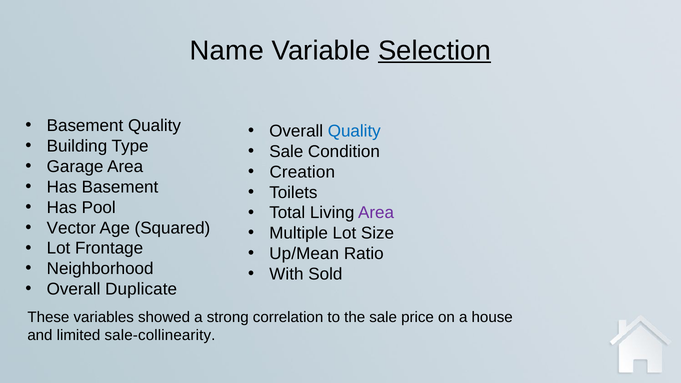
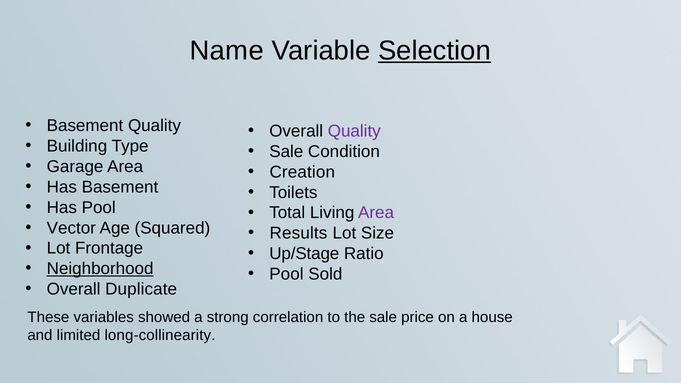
Quality at (354, 131) colour: blue -> purple
Multiple: Multiple -> Results
Up/Mean: Up/Mean -> Up/Stage
Neighborhood underline: none -> present
With at (286, 274): With -> Pool
sale-collinearity: sale-collinearity -> long-collinearity
